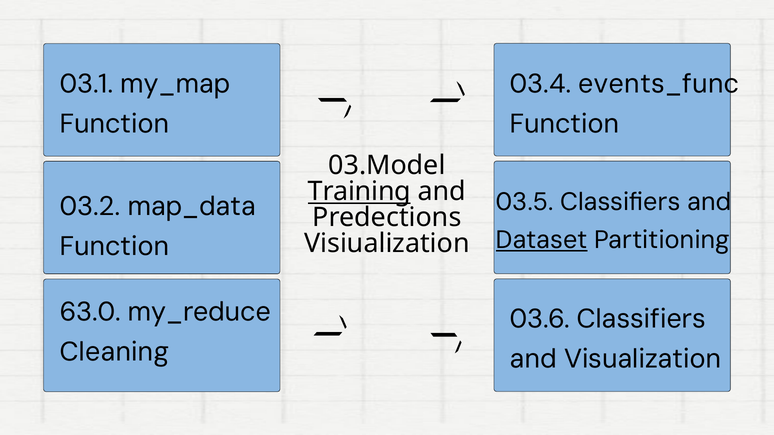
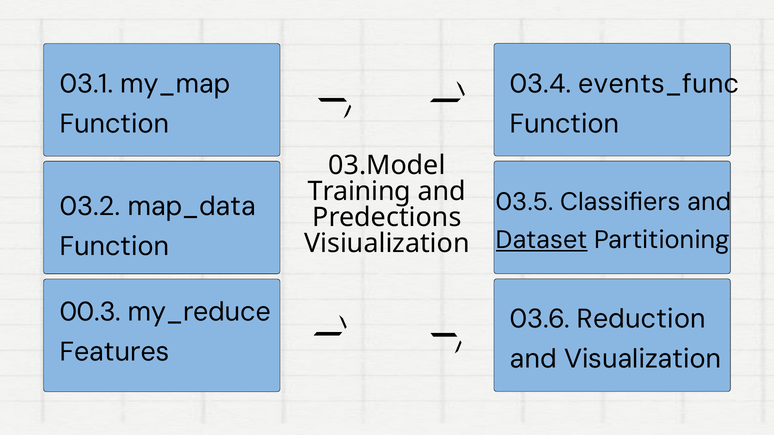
Training underline: present -> none
63.0: 63.0 -> 00.3
03.6 Classifiers: Classifiers -> Reduction
Cleaning: Cleaning -> Features
